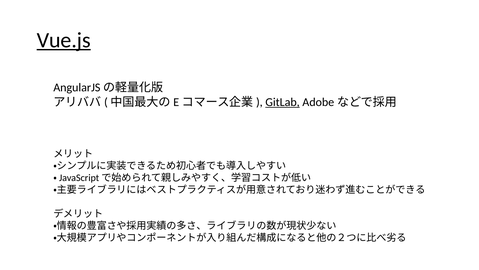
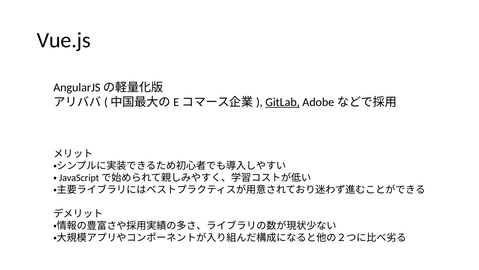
Vue.js underline: present -> none
